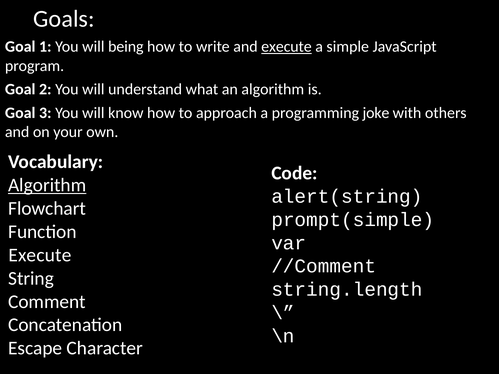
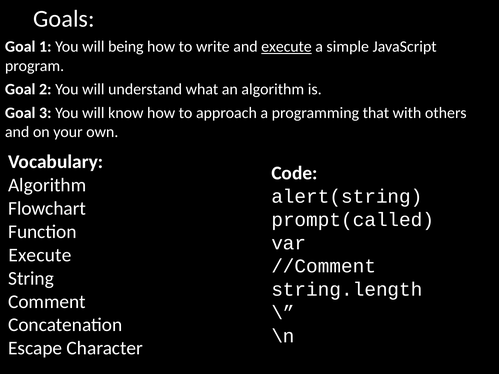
joke: joke -> that
Algorithm at (47, 185) underline: present -> none
prompt(simple: prompt(simple -> prompt(called
